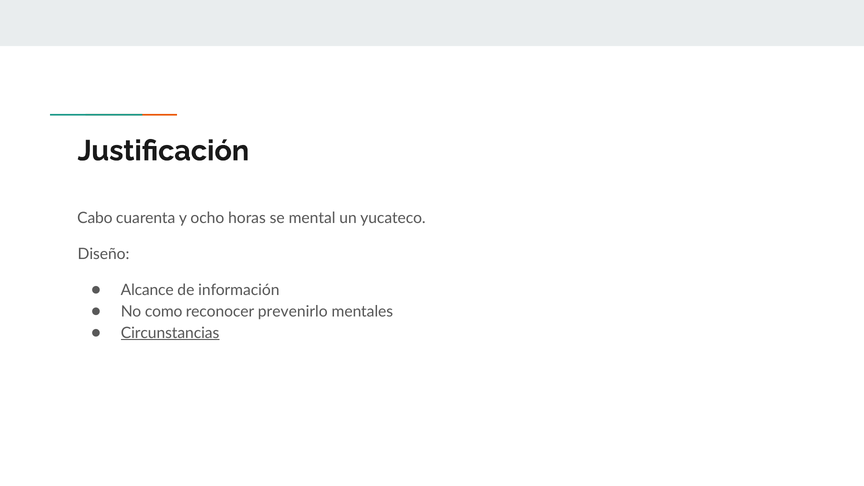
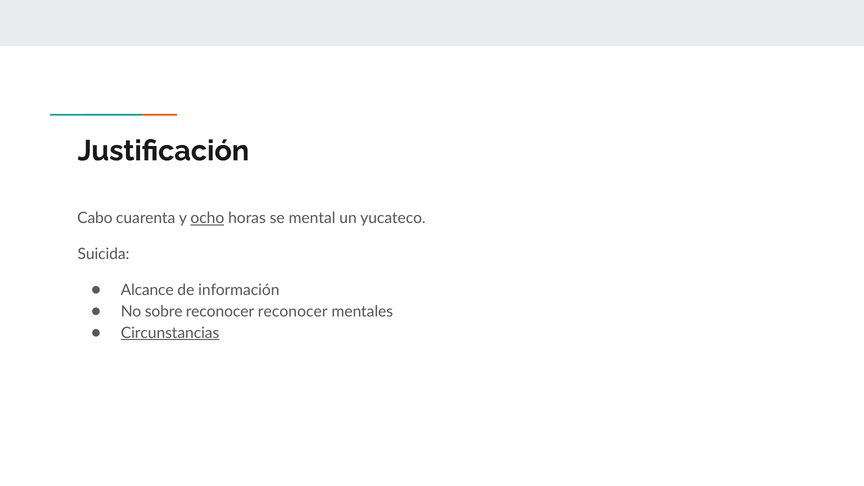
ocho underline: none -> present
Diseño: Diseño -> Suicida
como: como -> sobre
reconocer prevenirlo: prevenirlo -> reconocer
